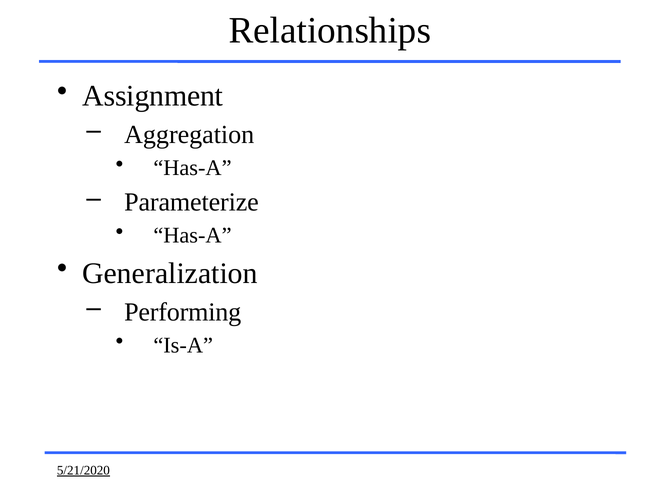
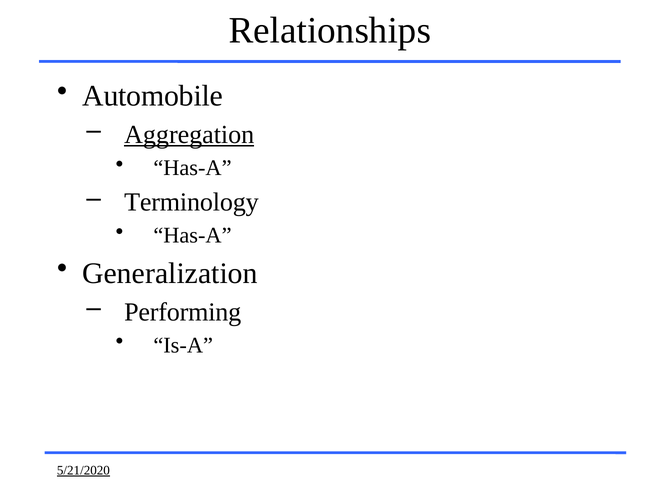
Assignment: Assignment -> Automobile
Aggregation underline: none -> present
Parameterize: Parameterize -> Terminology
